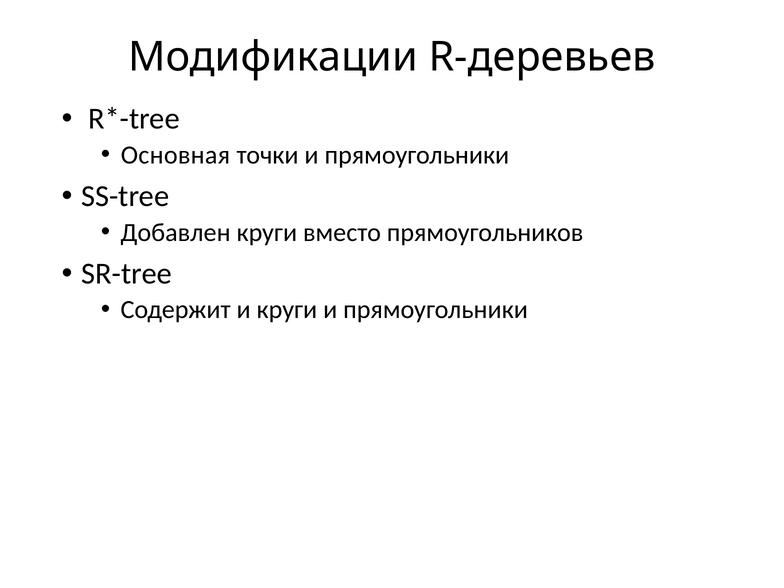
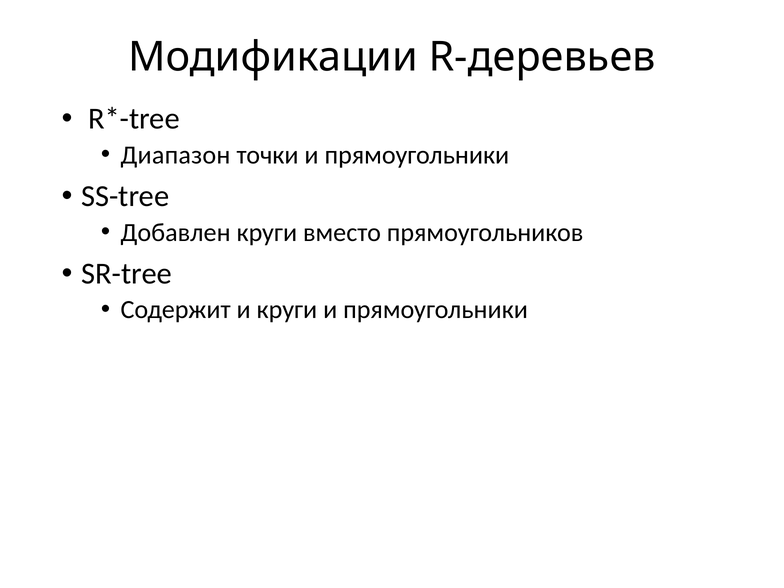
Основная: Основная -> Диапазон
